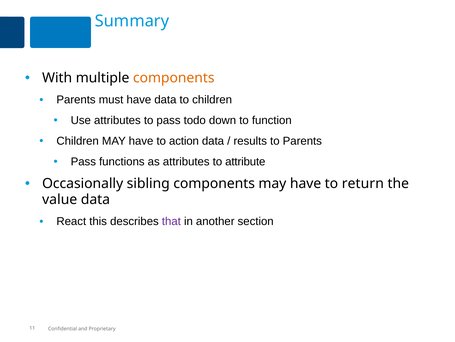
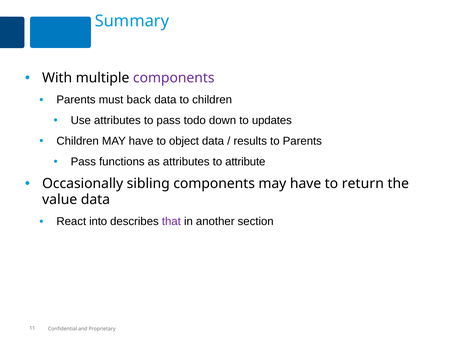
components at (174, 78) colour: orange -> purple
must have: have -> back
function: function -> updates
action: action -> object
this: this -> into
